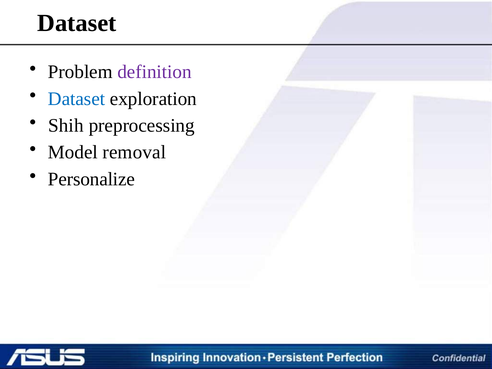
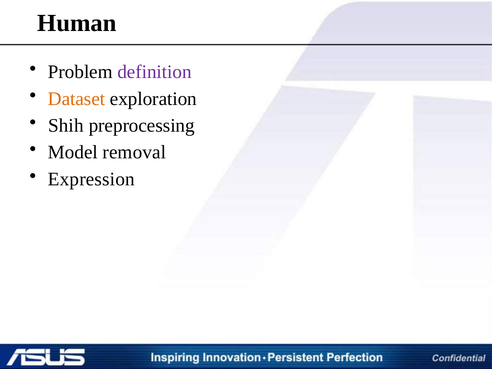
Dataset at (77, 23): Dataset -> Human
Dataset at (77, 99) colour: blue -> orange
Personalize: Personalize -> Expression
